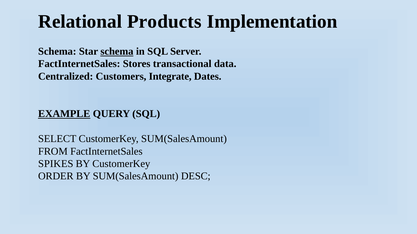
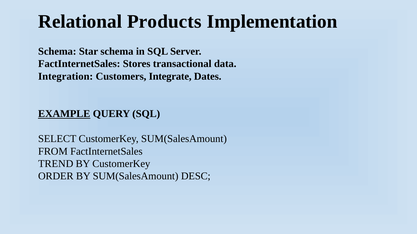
schema at (117, 52) underline: present -> none
Centralized: Centralized -> Integration
SPIKES: SPIKES -> TREND
